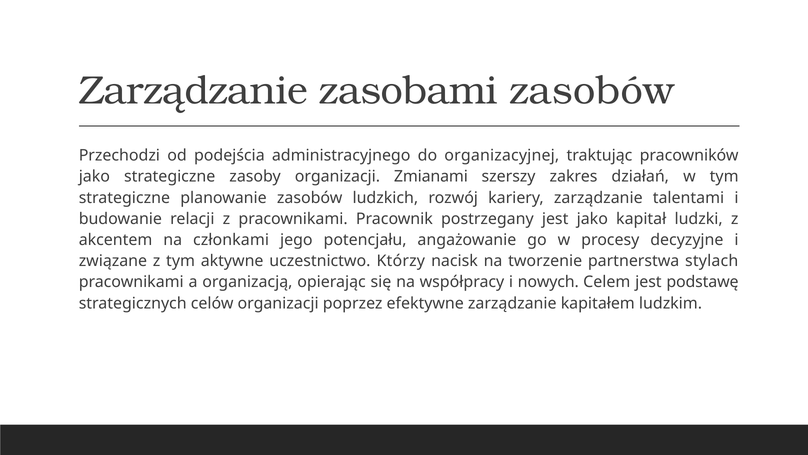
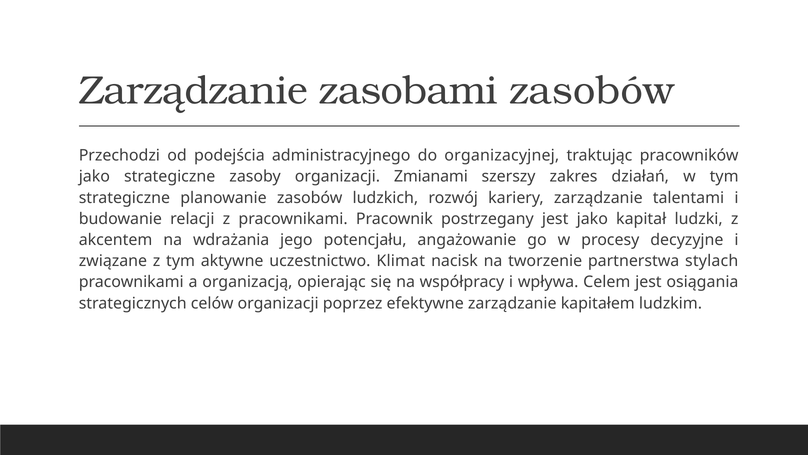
członkami: członkami -> wdrażania
Którzy: Którzy -> Klimat
nowych: nowych -> wpływa
podstawę: podstawę -> osiągania
